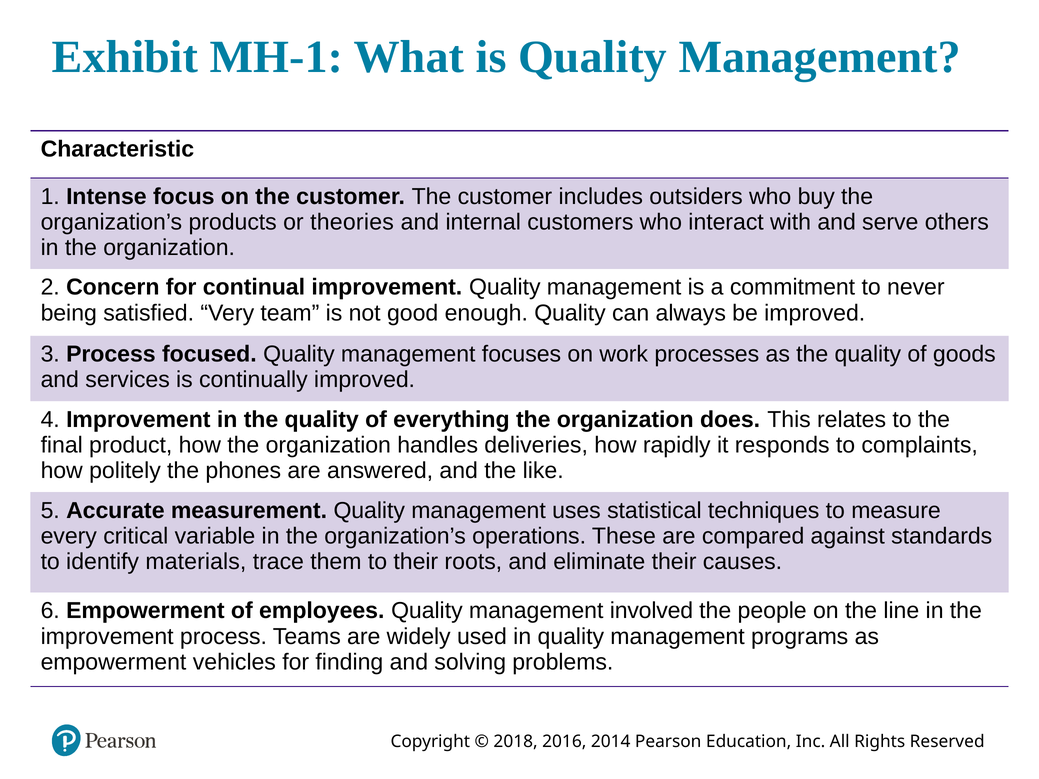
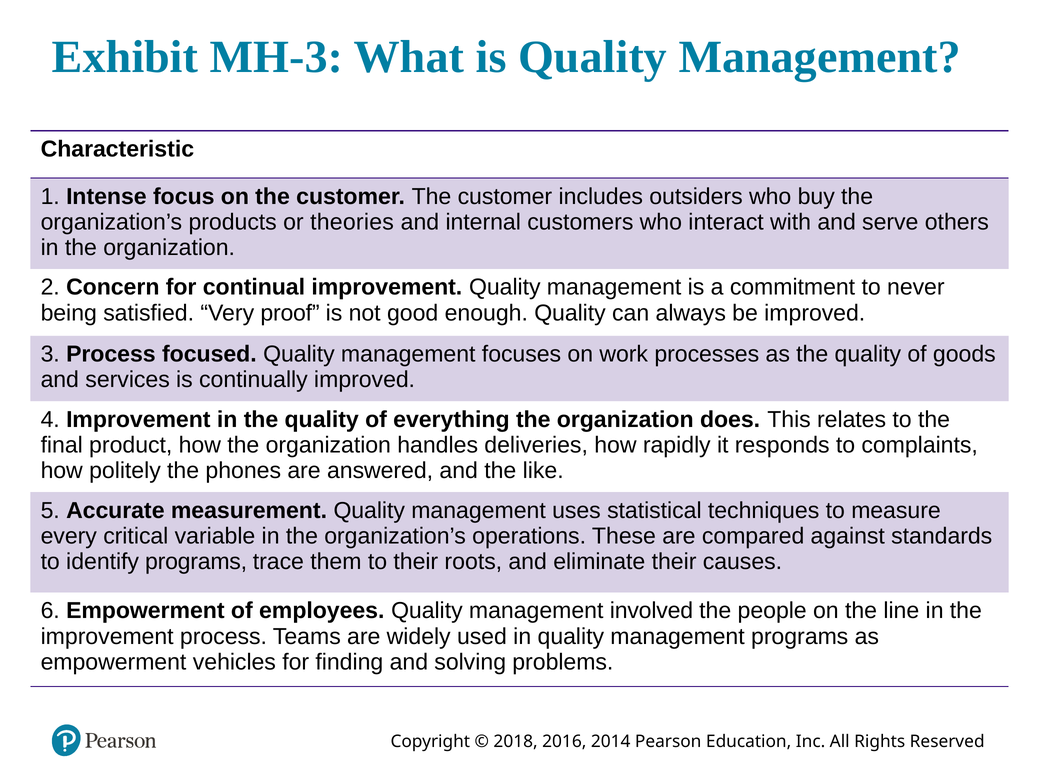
MH-1: MH-1 -> MH-3
team: team -> proof
identify materials: materials -> programs
